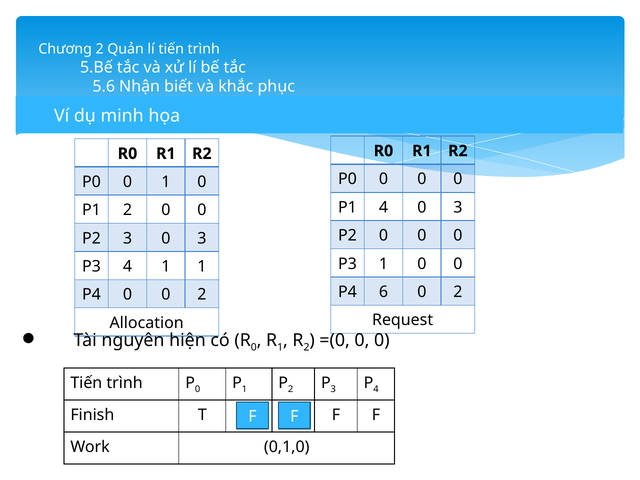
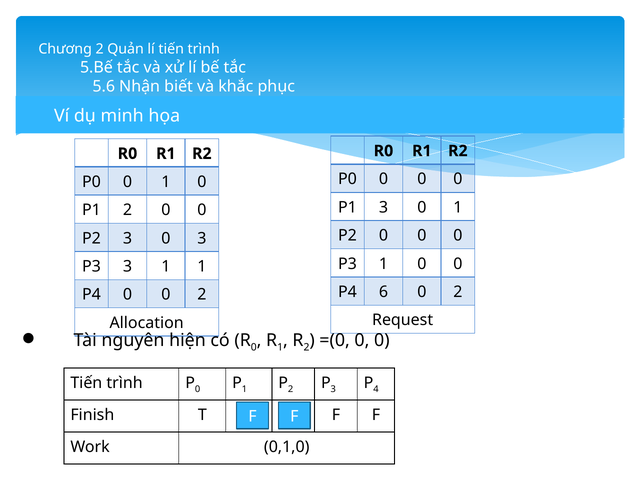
P1 4: 4 -> 3
3 at (458, 207): 3 -> 1
P3 4: 4 -> 3
